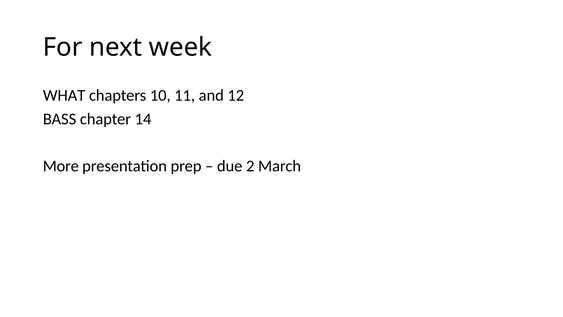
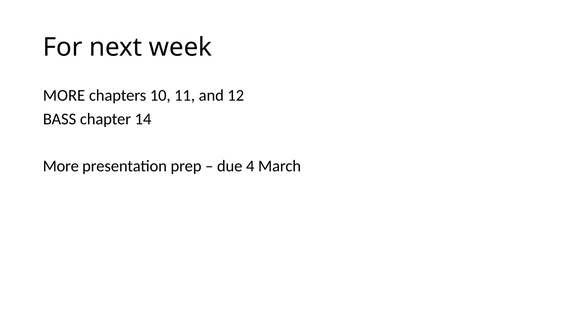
WHAT at (64, 95): WHAT -> MORE
2: 2 -> 4
